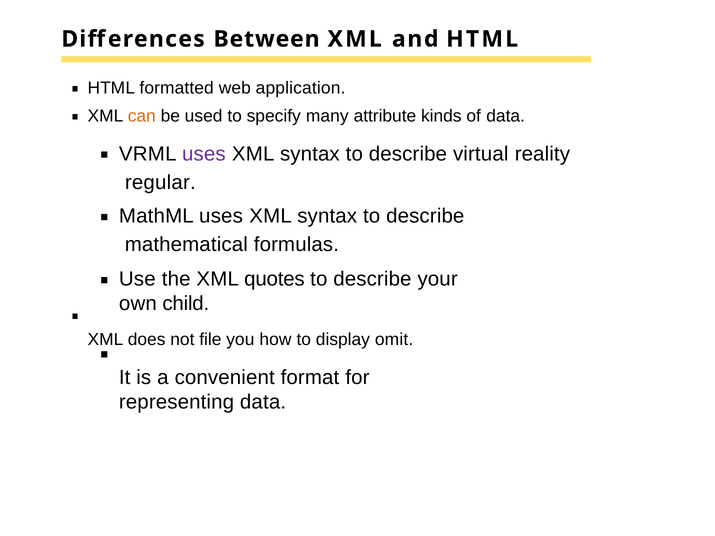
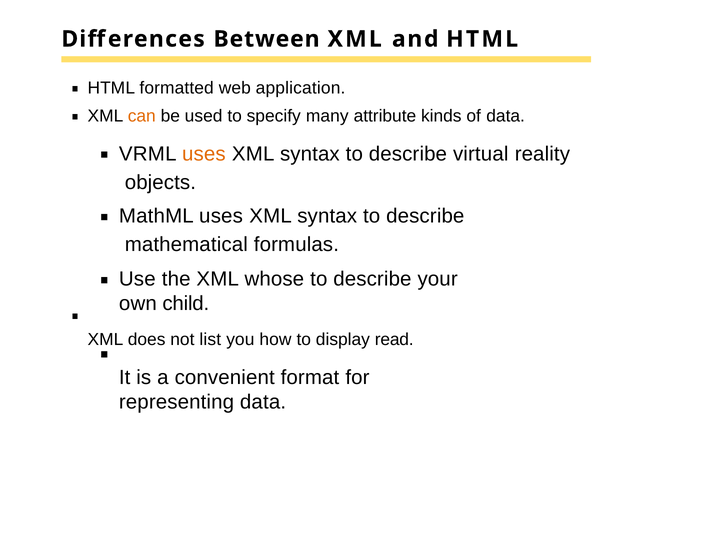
uses at (204, 154) colour: purple -> orange
regular: regular -> objects
quotes: quotes -> whose
file: file -> list
omit: omit -> read
